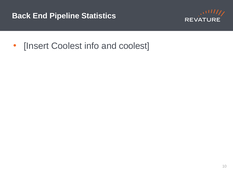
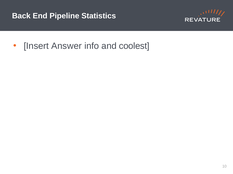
Insert Coolest: Coolest -> Answer
